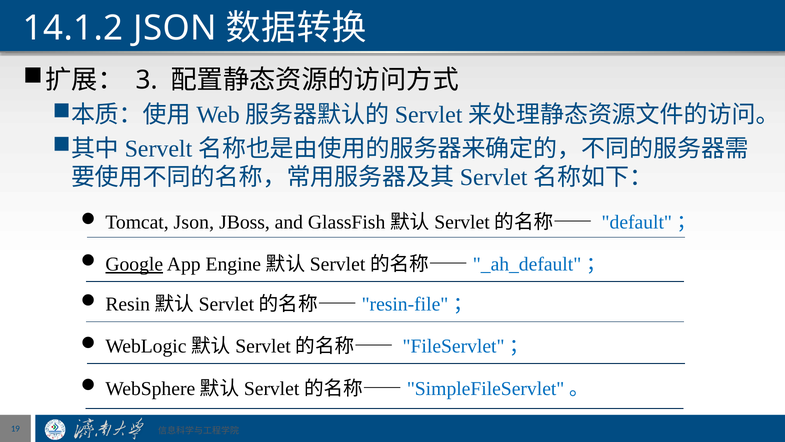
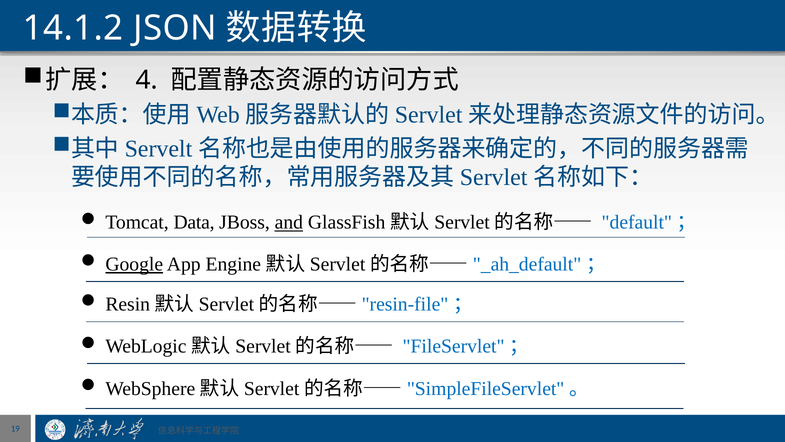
3: 3 -> 4
Tomcat Json: Json -> Data
and underline: none -> present
